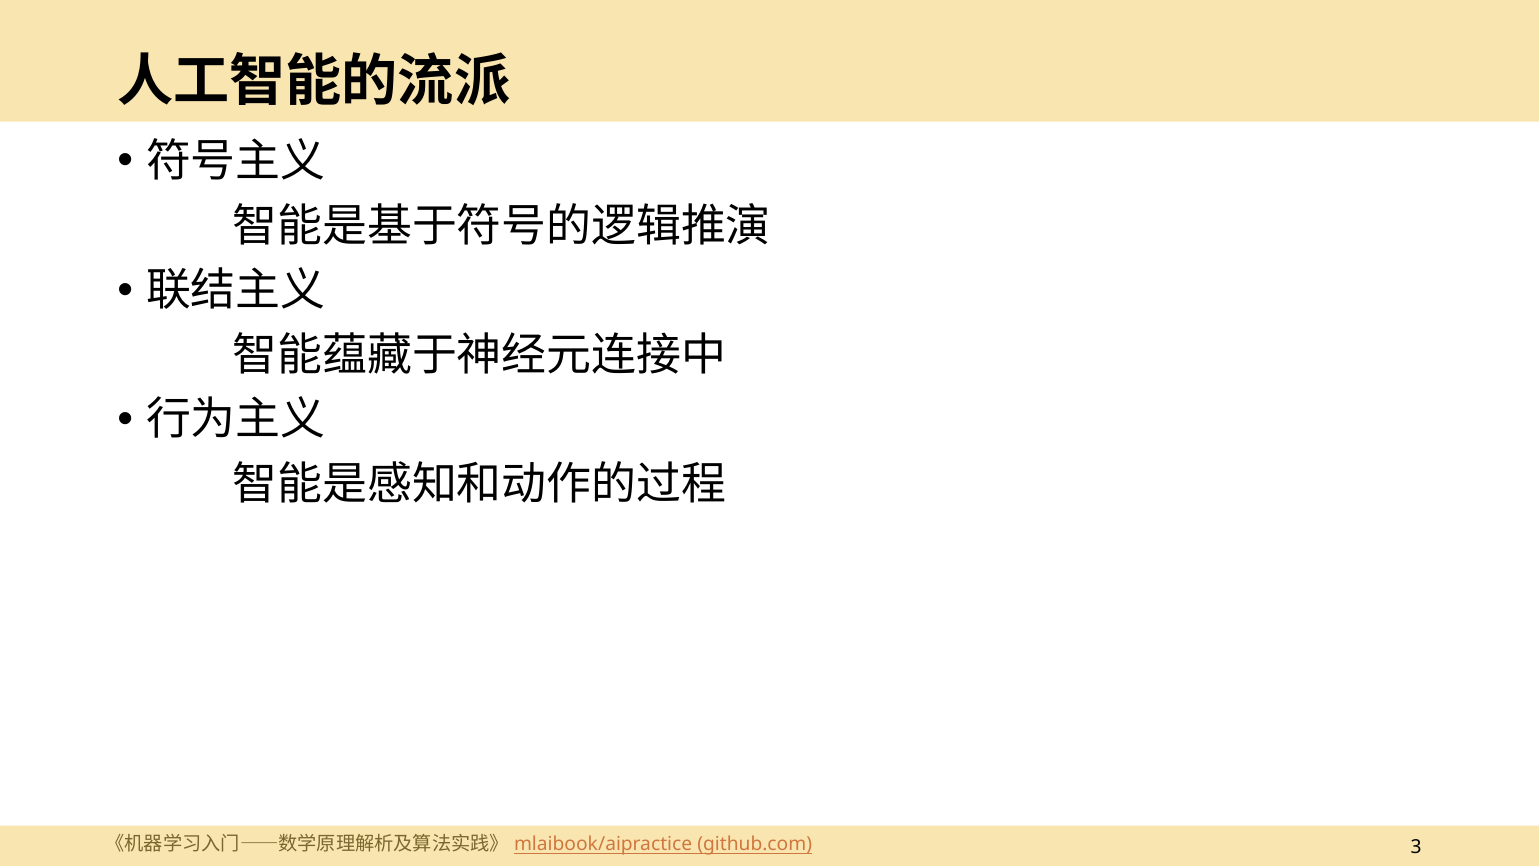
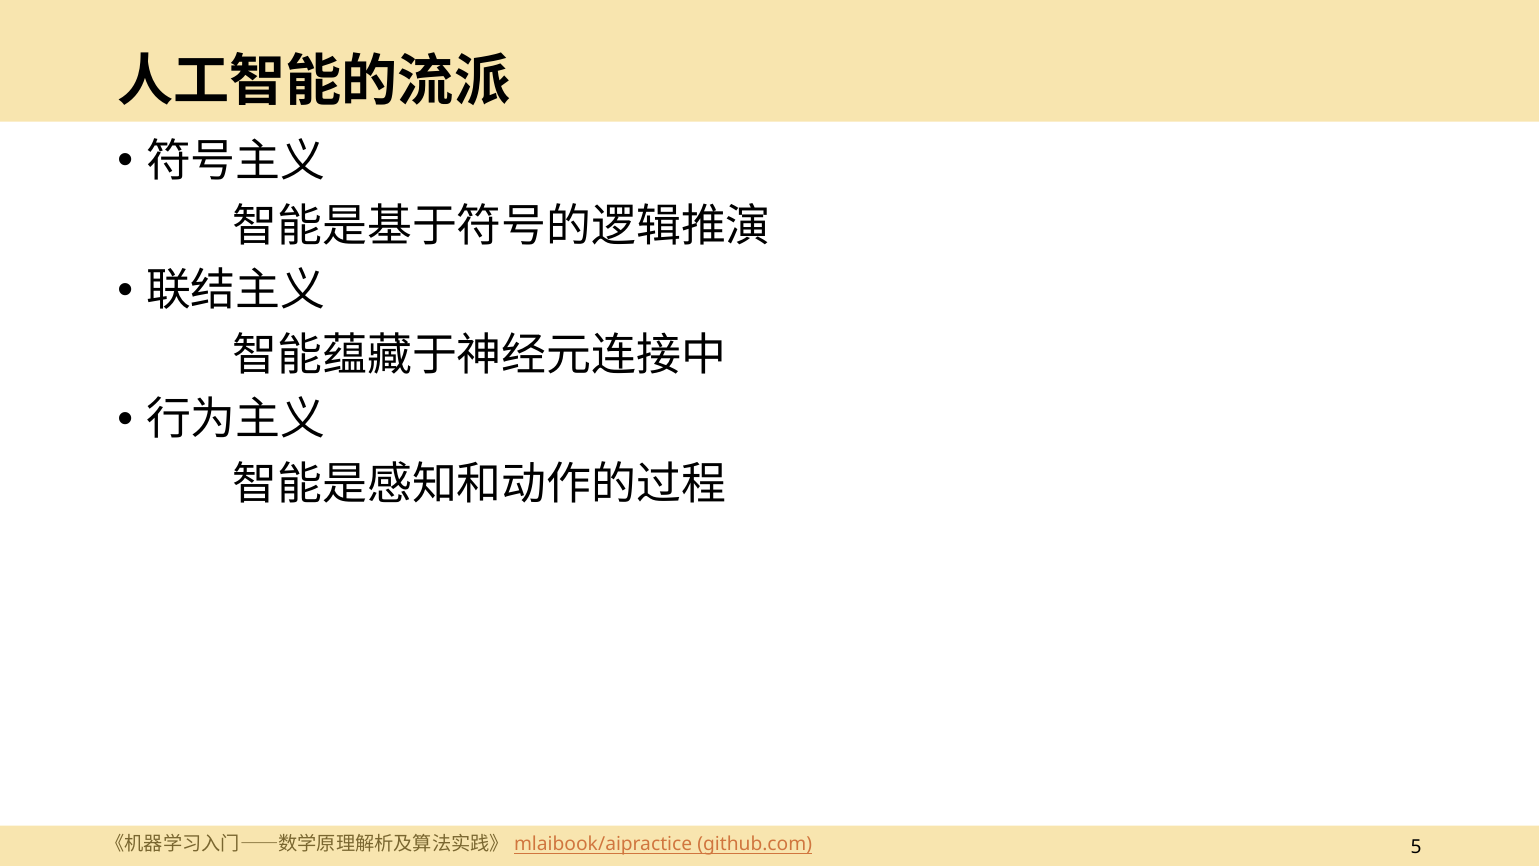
3: 3 -> 5
